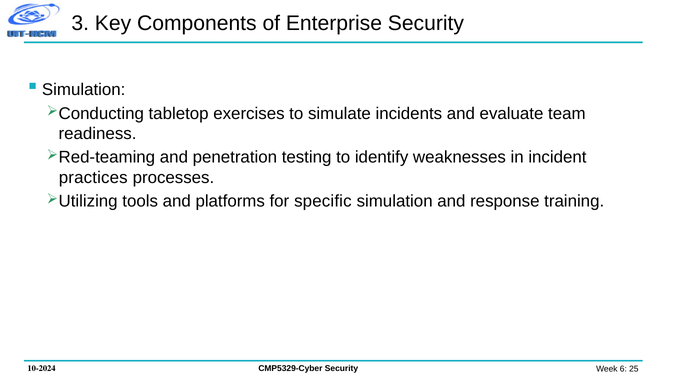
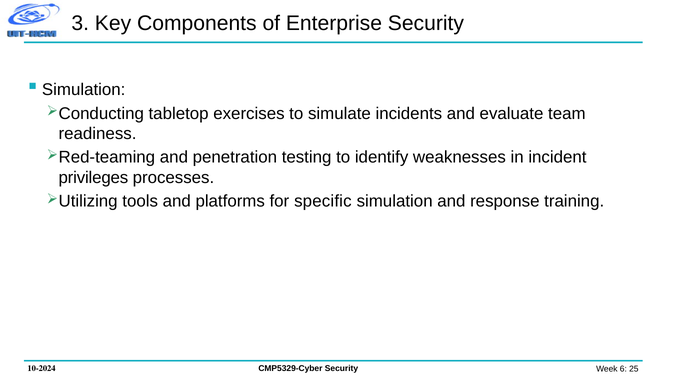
practices: practices -> privileges
